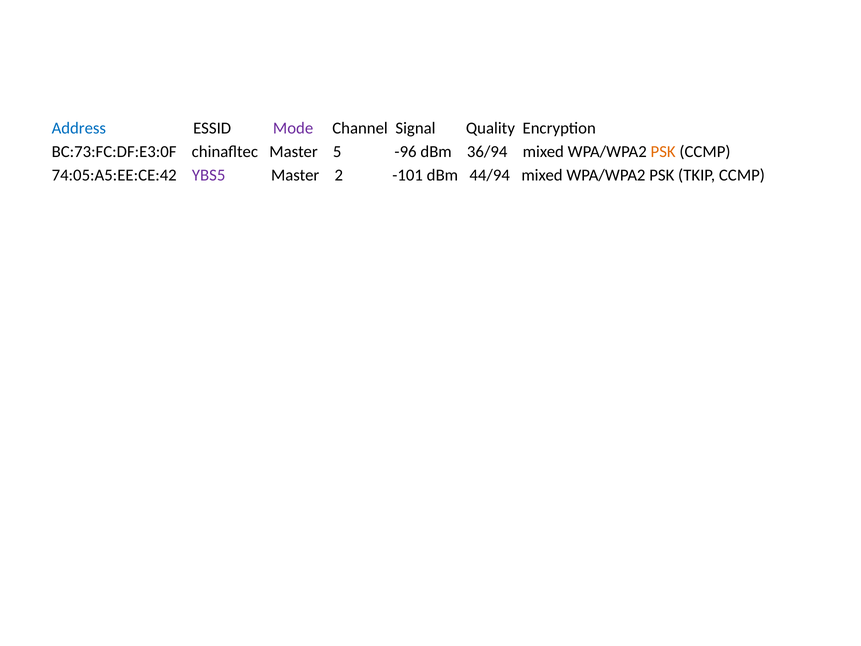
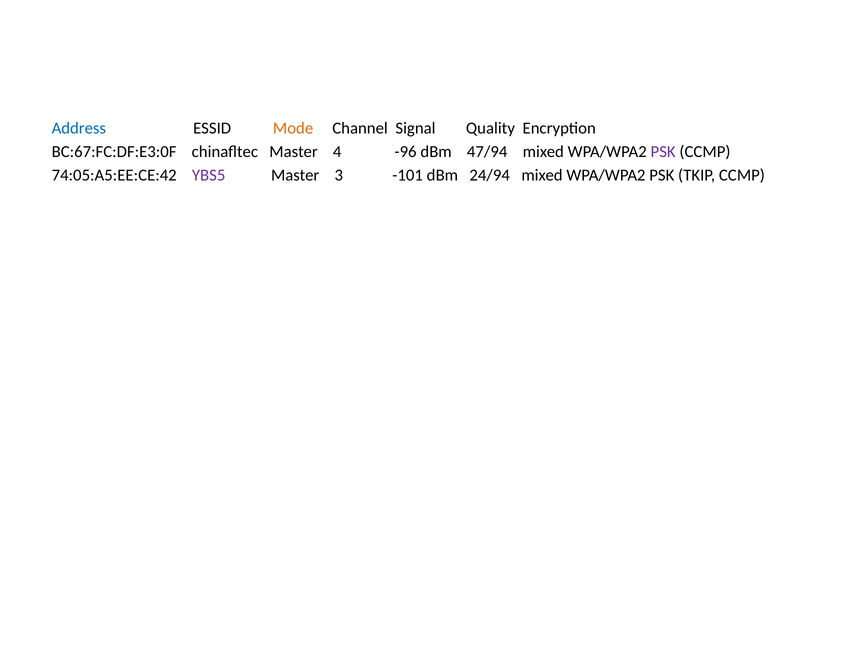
Mode colour: purple -> orange
BC:73:FC:DF:E3:0F: BC:73:FC:DF:E3:0F -> BC:67:FC:DF:E3:0F
5: 5 -> 4
36/94: 36/94 -> 47/94
PSK at (663, 152) colour: orange -> purple
2: 2 -> 3
44/94: 44/94 -> 24/94
